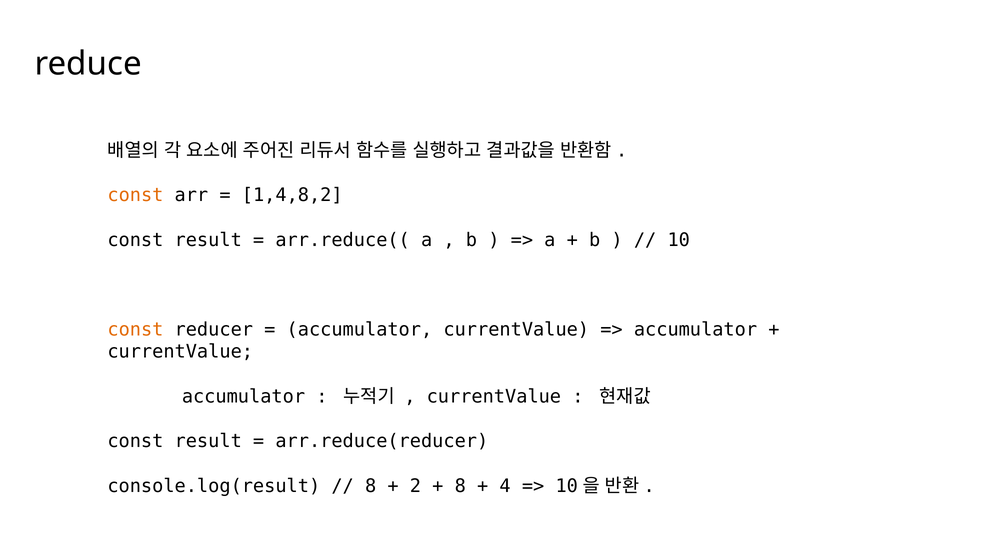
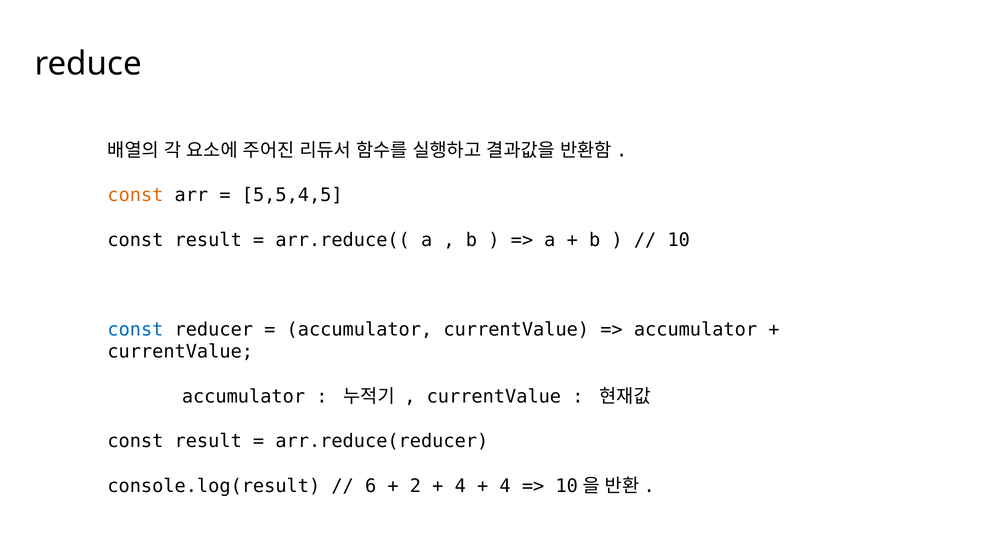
1,4,8,2: 1,4,8,2 -> 5,5,4,5
const at (135, 329) colour: orange -> blue
8 at (371, 486): 8 -> 6
8 at (460, 486): 8 -> 4
